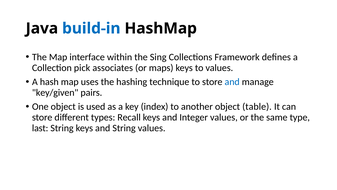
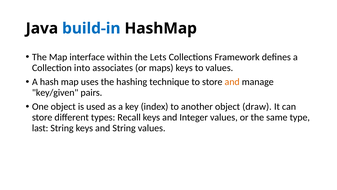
Sing: Sing -> Lets
pick: pick -> into
and at (232, 82) colour: blue -> orange
table: table -> draw
